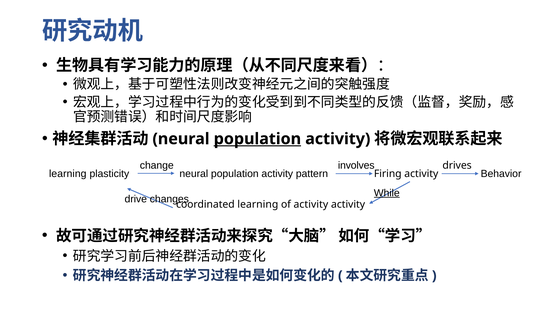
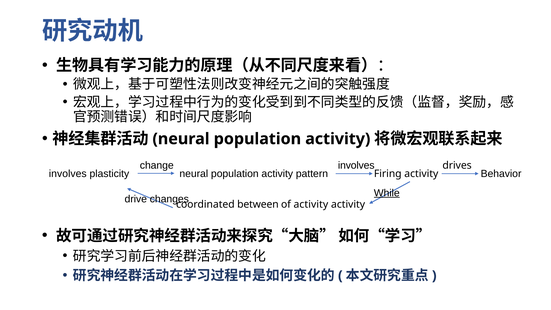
population at (257, 139) underline: present -> none
learning at (68, 174): learning -> involves
coordinated learning: learning -> between
